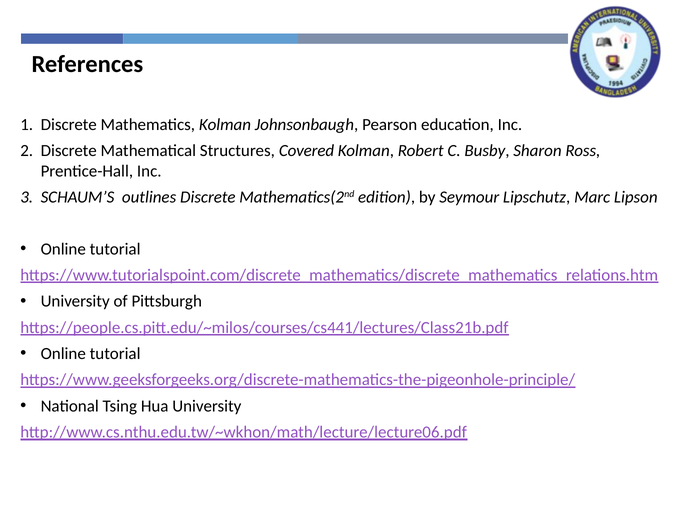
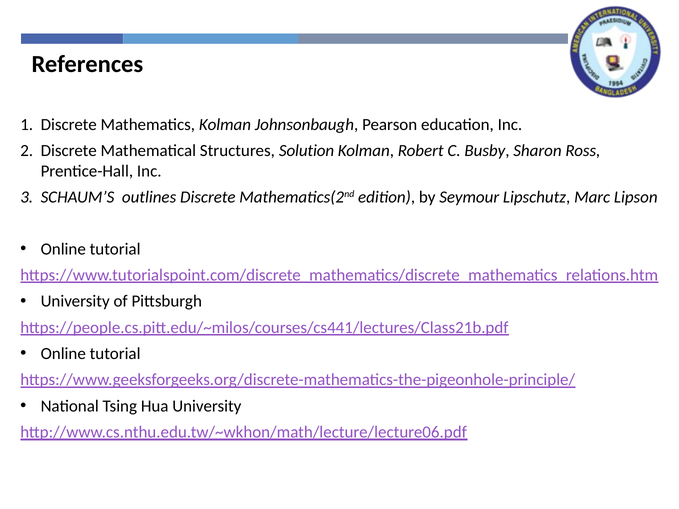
Covered: Covered -> Solution
